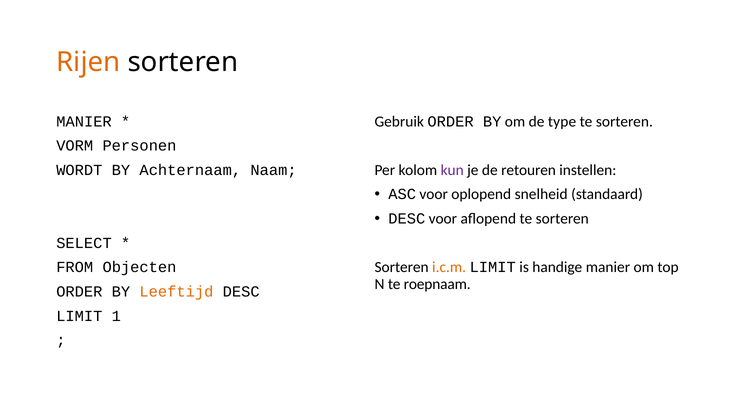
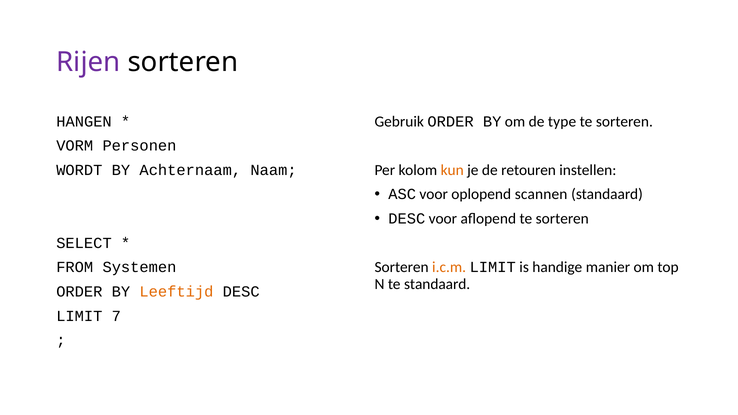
Rijen colour: orange -> purple
MANIER at (84, 122): MANIER -> HANGEN
kun colour: purple -> orange
snelheid: snelheid -> scannen
Objecten: Objecten -> Systemen
te roepnaam: roepnaam -> standaard
1: 1 -> 7
